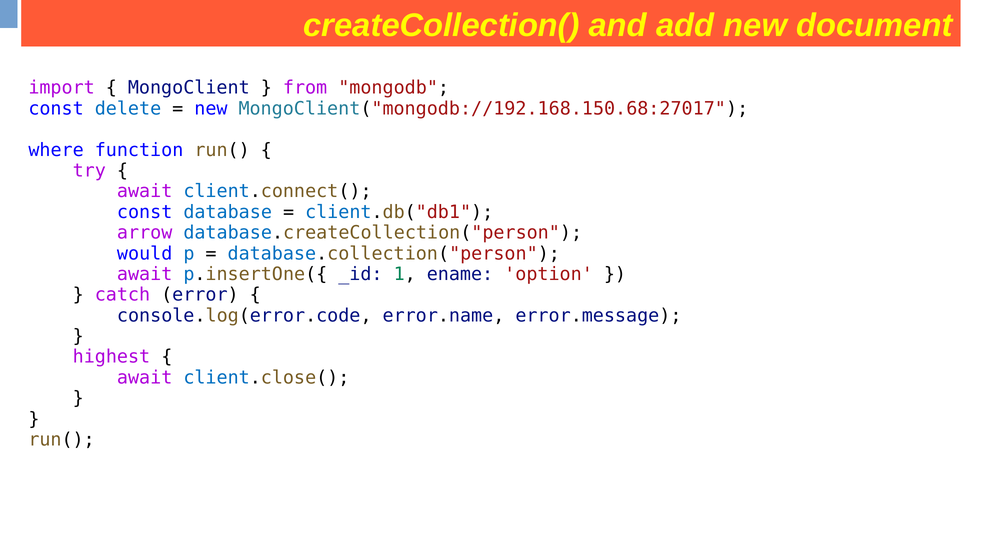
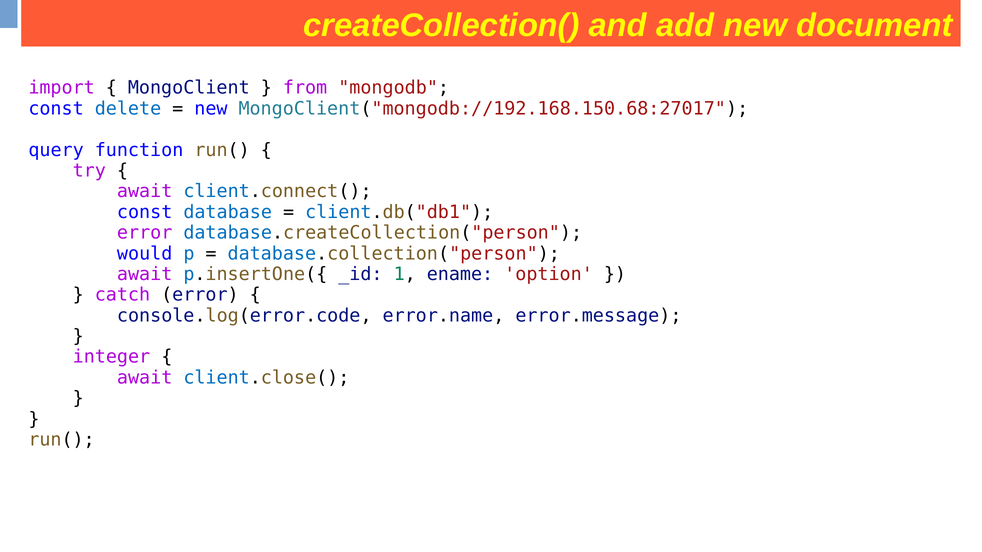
where: where -> query
arrow at (145, 233): arrow -> error
highest: highest -> integer
